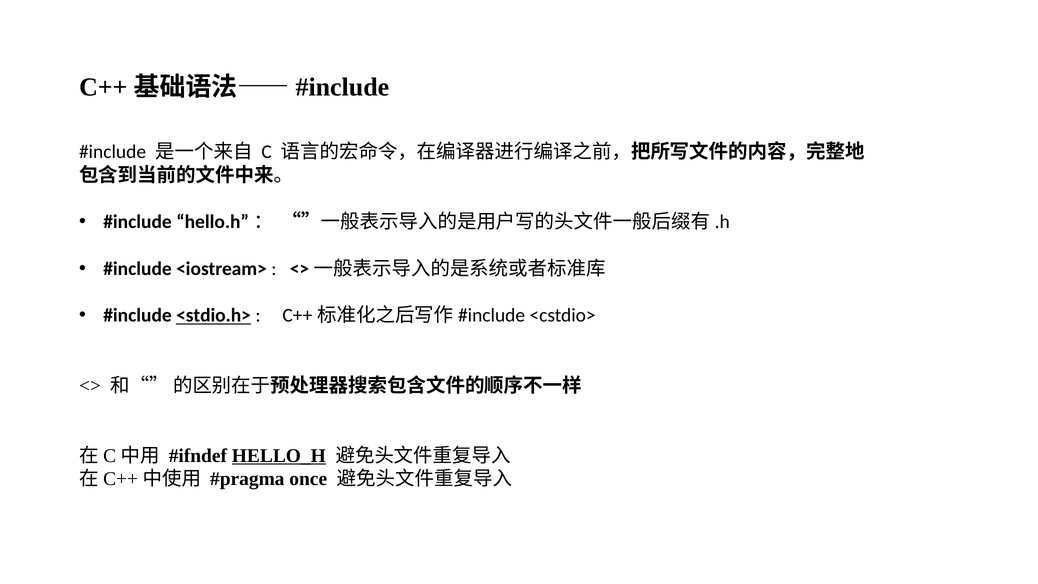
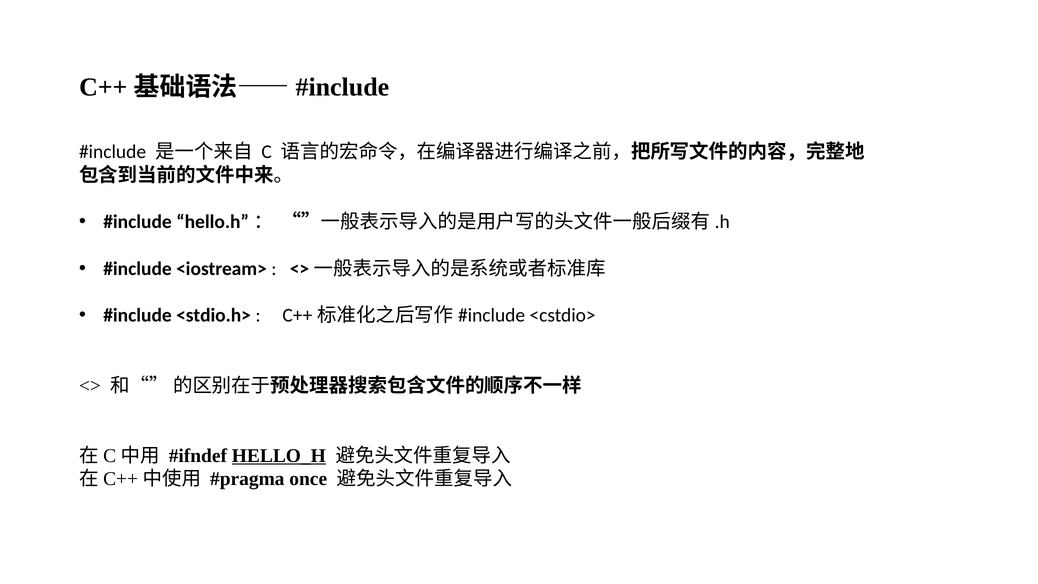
<stdio.h> underline: present -> none
